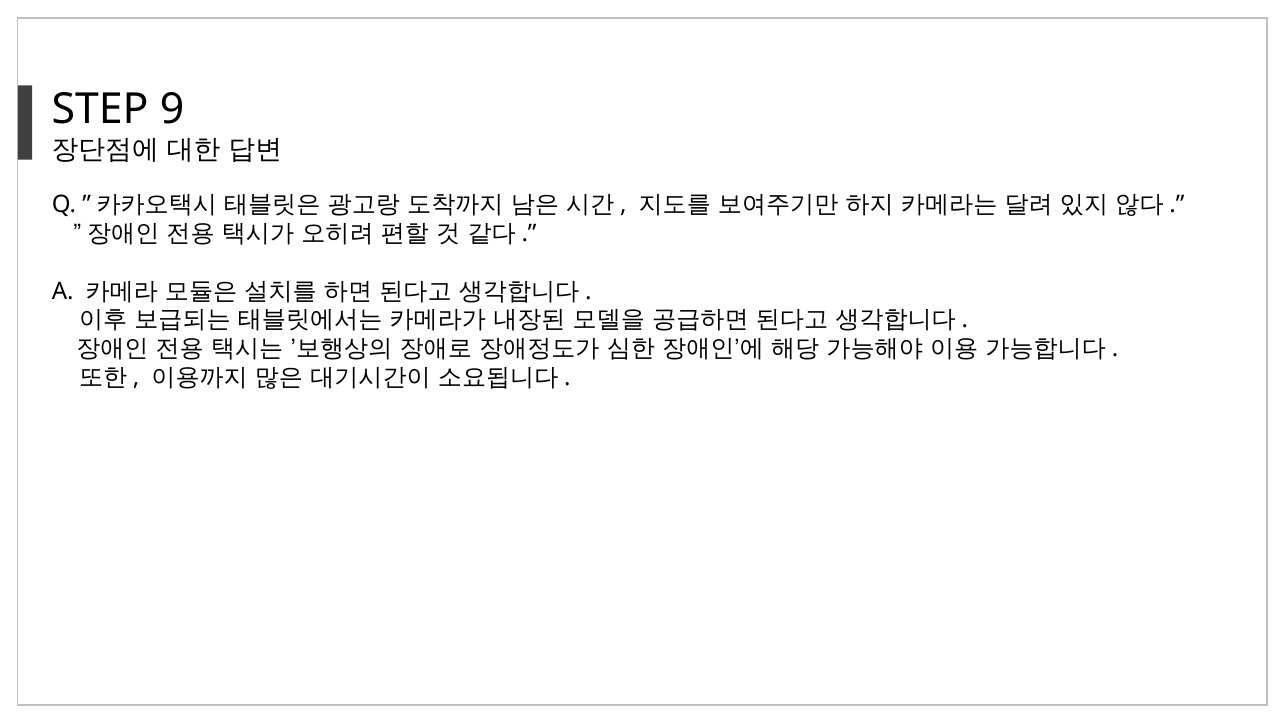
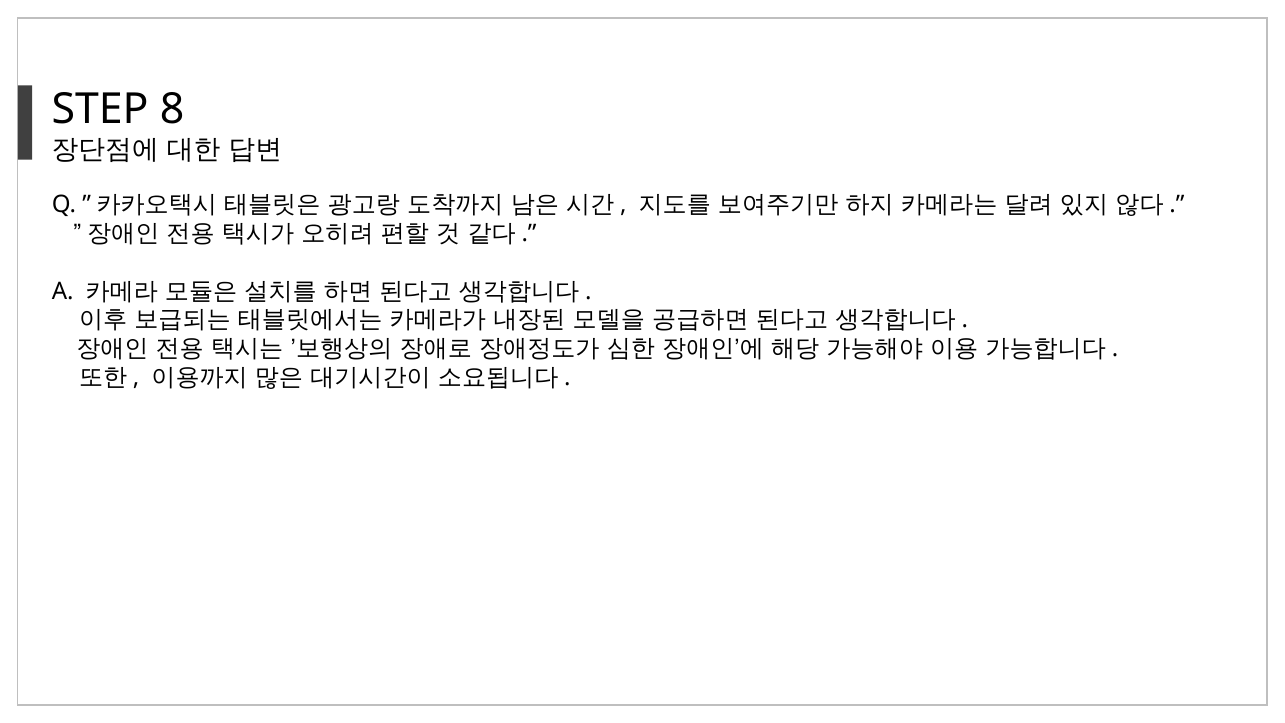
9: 9 -> 8
